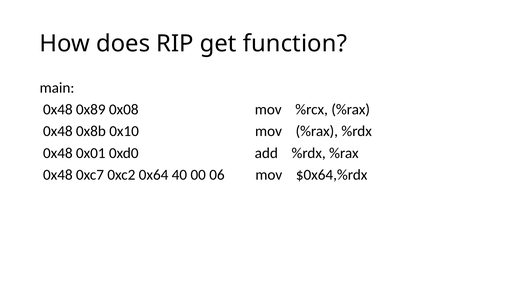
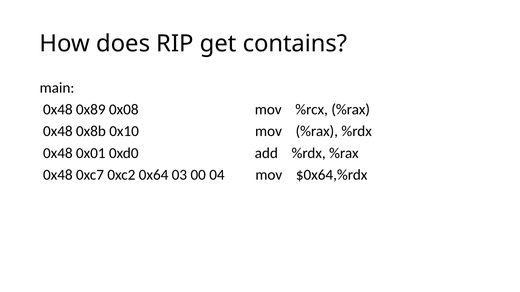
function: function -> contains
40: 40 -> 03
06: 06 -> 04
